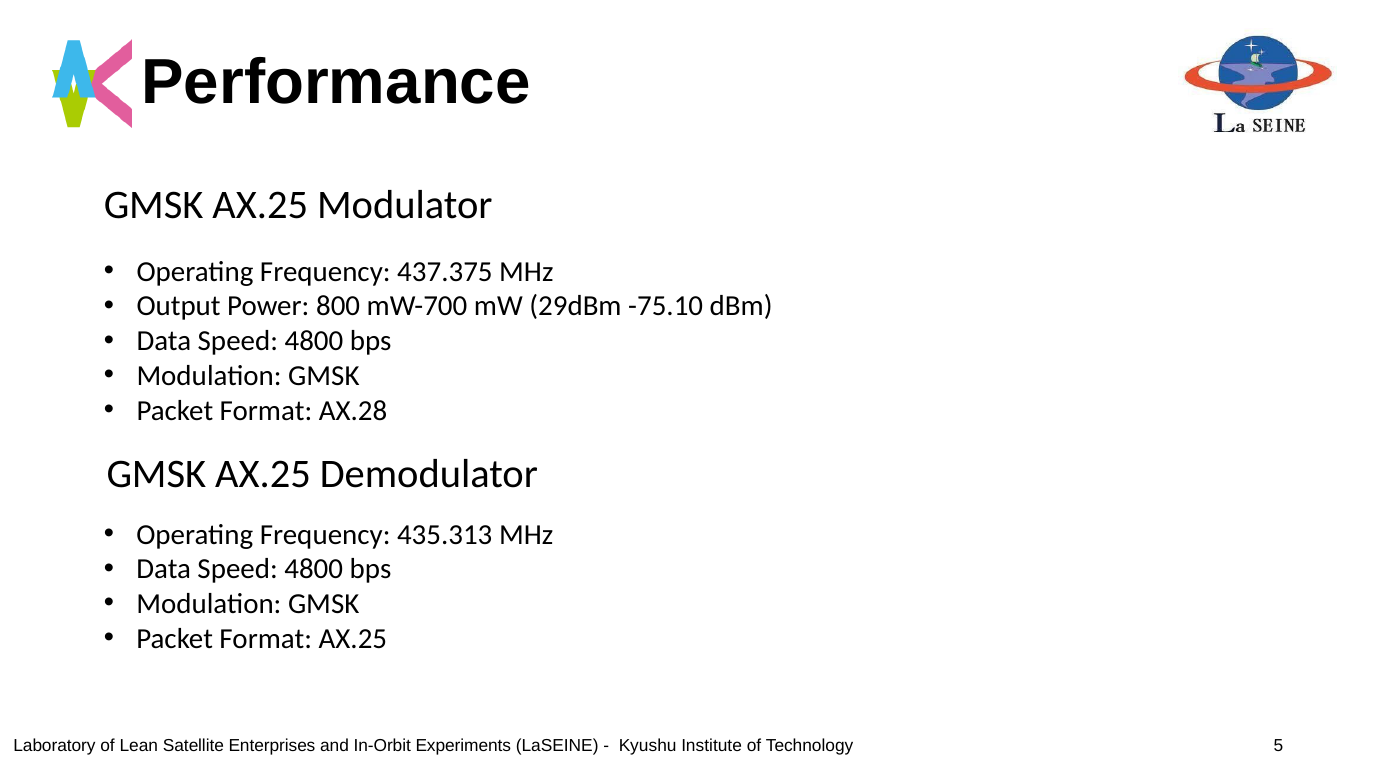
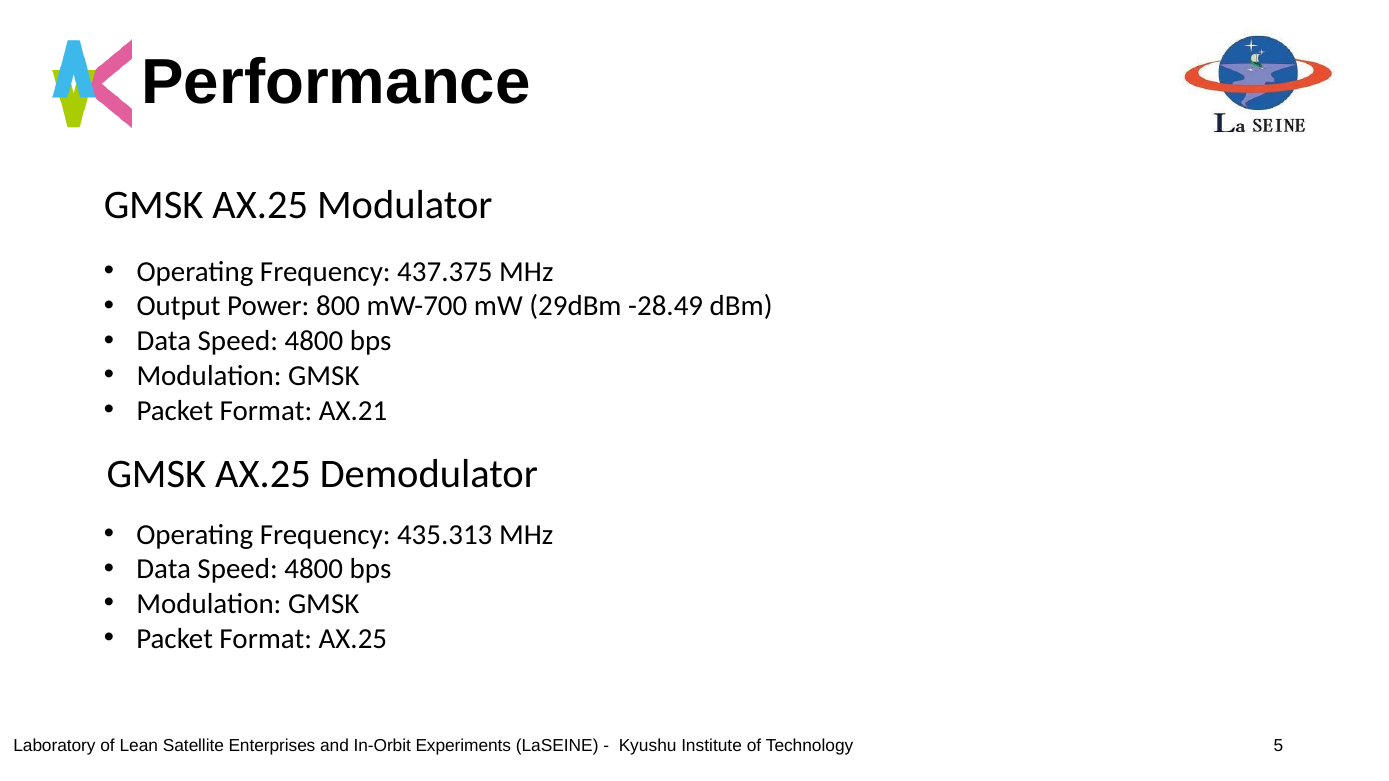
-75.10: -75.10 -> -28.49
AX.28: AX.28 -> AX.21
